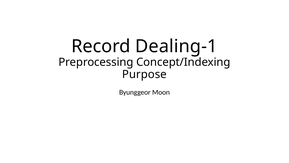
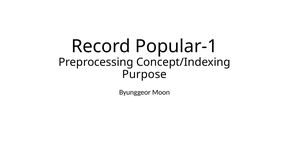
Dealing-1: Dealing-1 -> Popular-1
